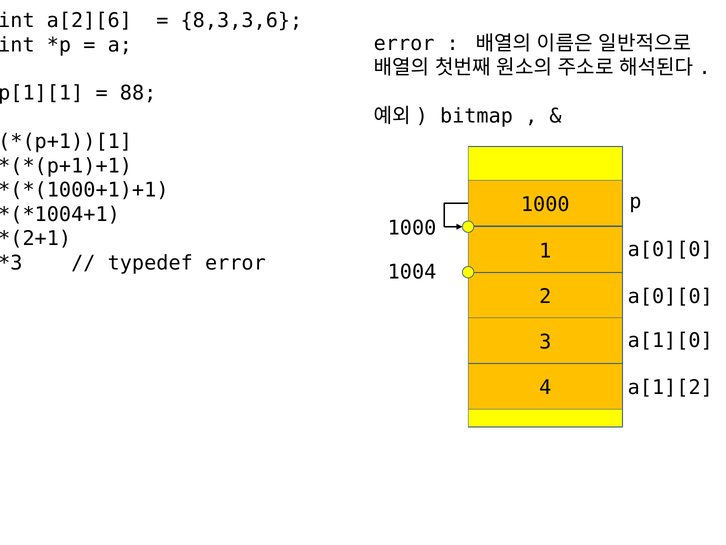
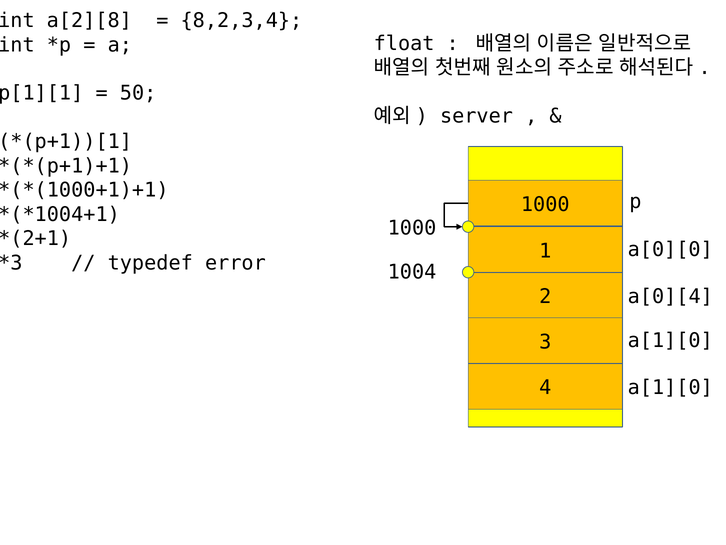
a[2][6: a[2][6 -> a[2][8
8,3,3,6: 8,3,3,6 -> 8,2,3,4
error at (404, 44): error -> float
88: 88 -> 50
bitmap: bitmap -> server
a[0][0 at (670, 296): a[0][0 -> a[0][4
a[1][2 at (670, 387): a[1][2 -> a[1][0
